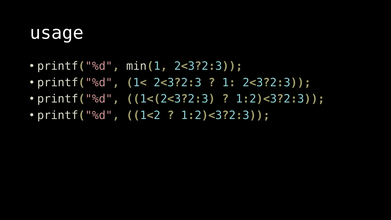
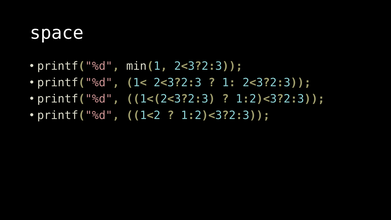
usage: usage -> space
